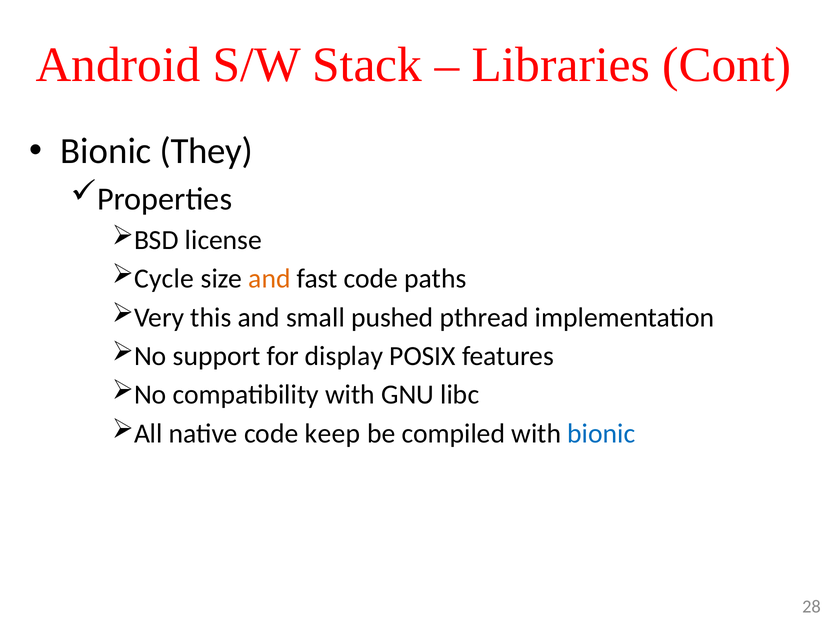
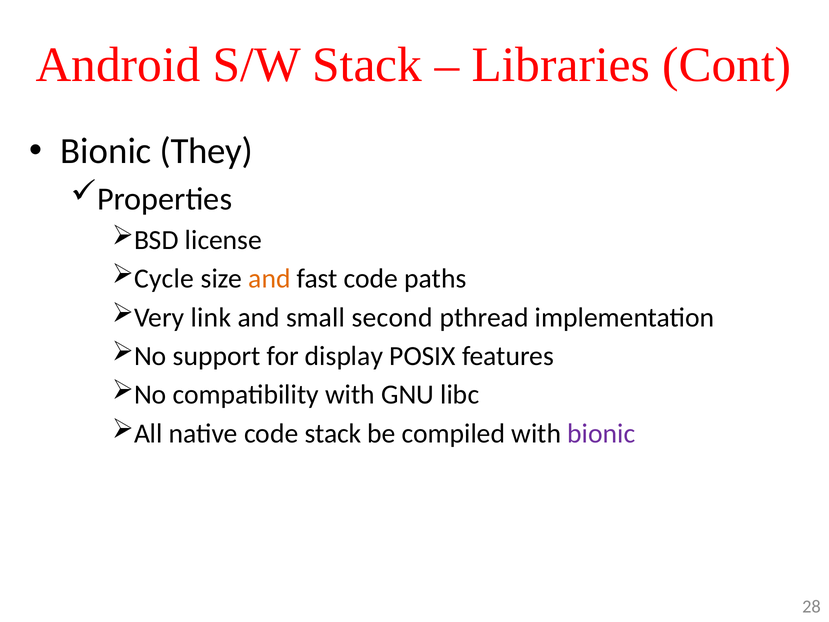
this: this -> link
pushed: pushed -> second
code keep: keep -> stack
bionic at (601, 433) colour: blue -> purple
